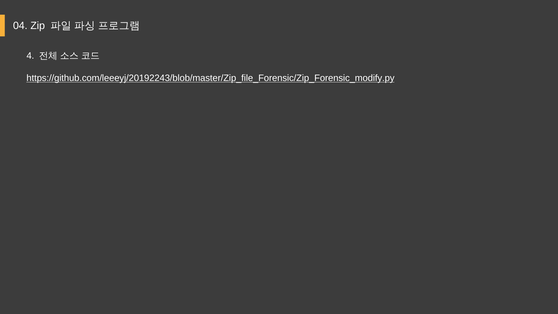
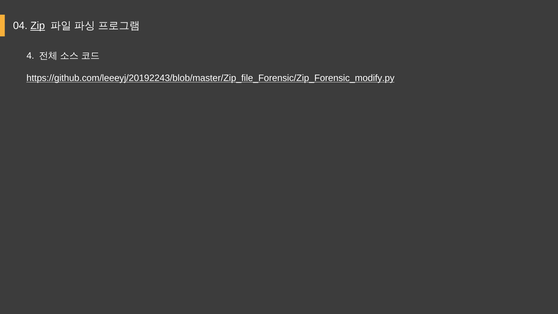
Zip underline: none -> present
